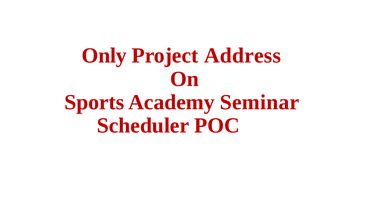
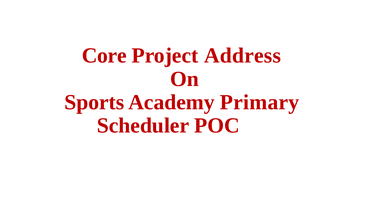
Only: Only -> Core
Seminar: Seminar -> Primary
